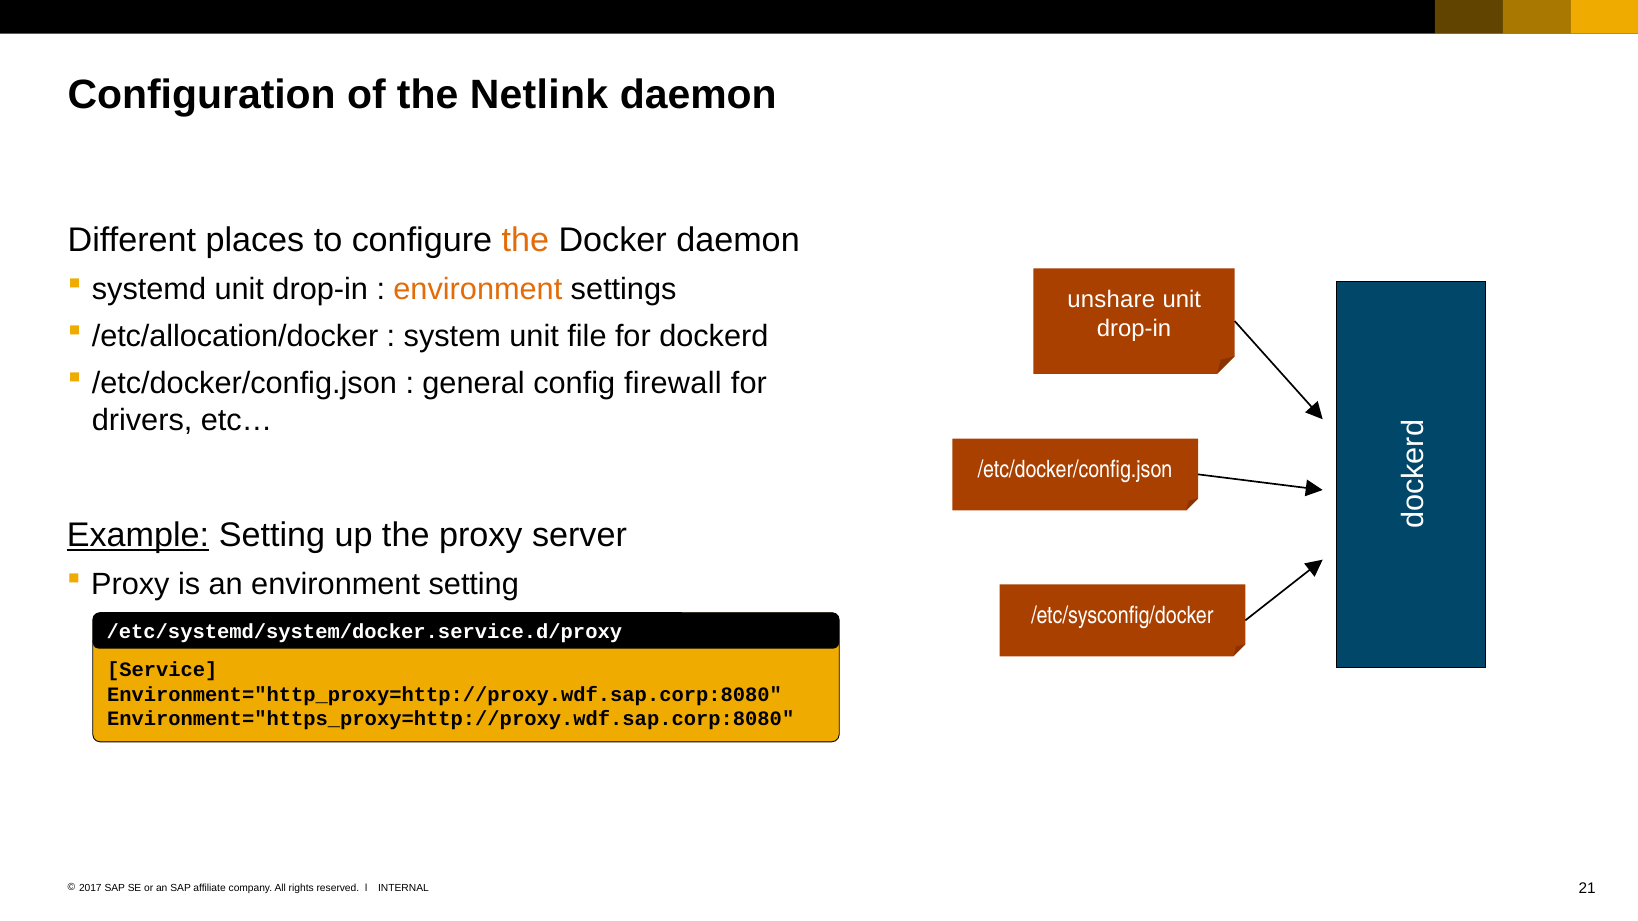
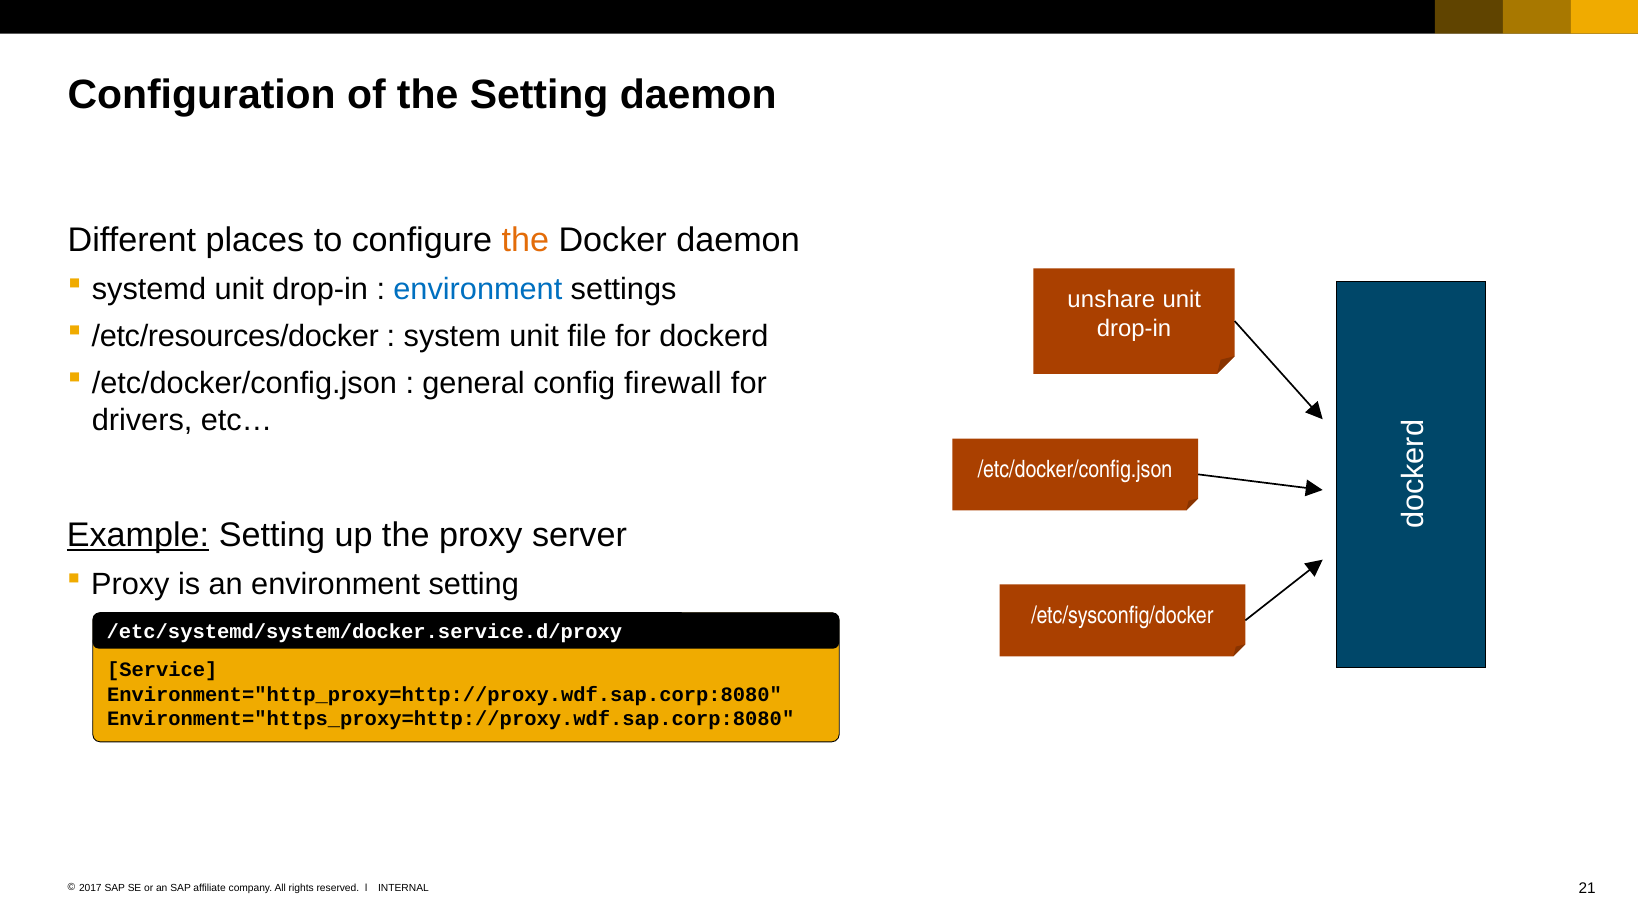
the Netlink: Netlink -> Setting
environment at (478, 289) colour: orange -> blue
/etc/allocation/docker: /etc/allocation/docker -> /etc/resources/docker
